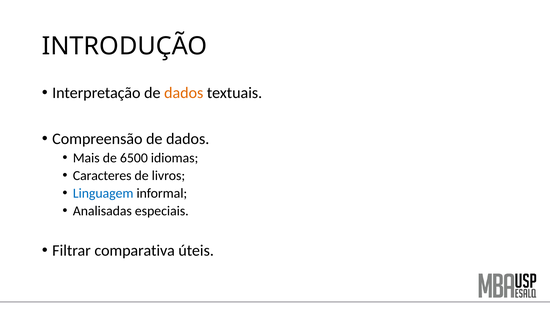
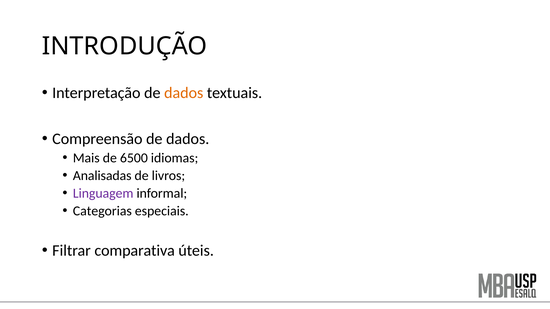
Caracteres: Caracteres -> Analisadas
Linguagem colour: blue -> purple
Analisadas: Analisadas -> Categorias
